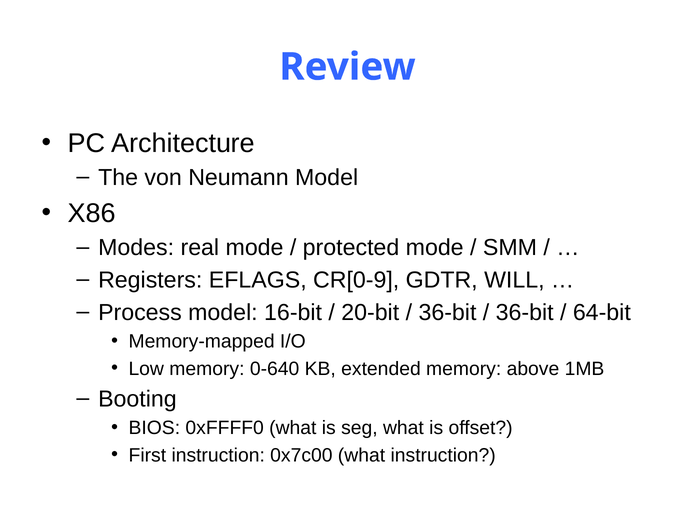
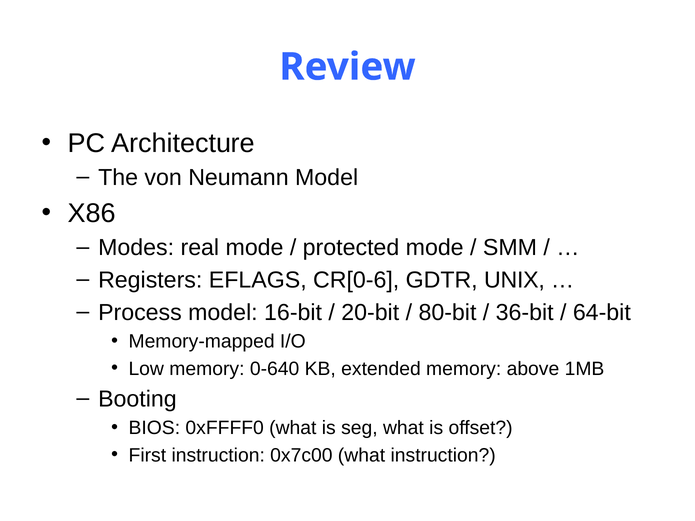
CR[0-9: CR[0-9 -> CR[0-6
WILL: WILL -> UNIX
36-bit at (447, 313): 36-bit -> 80-bit
